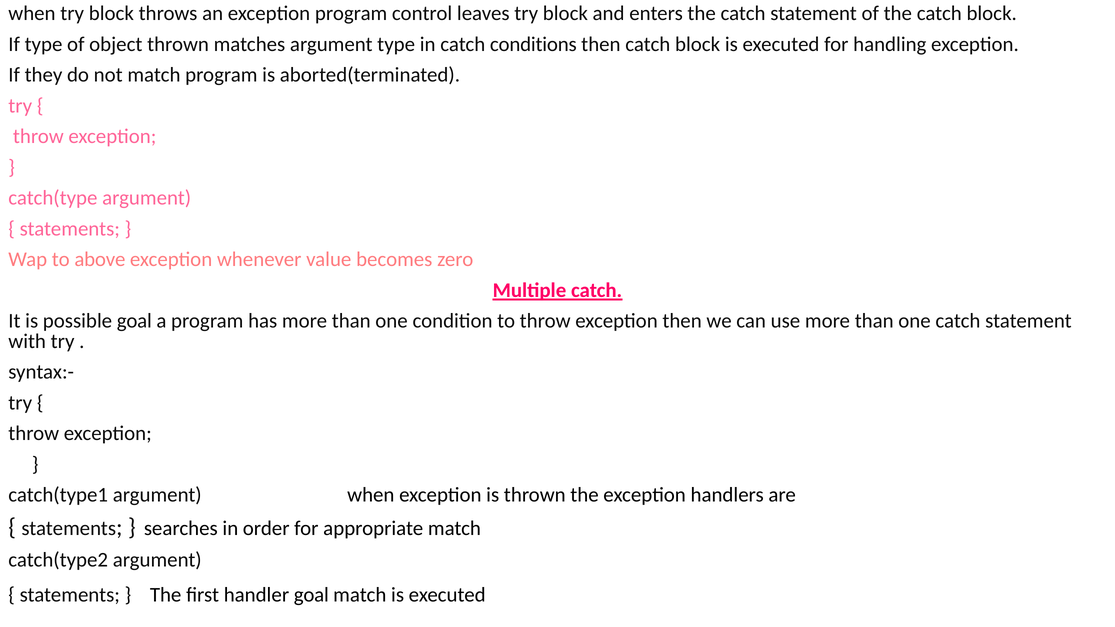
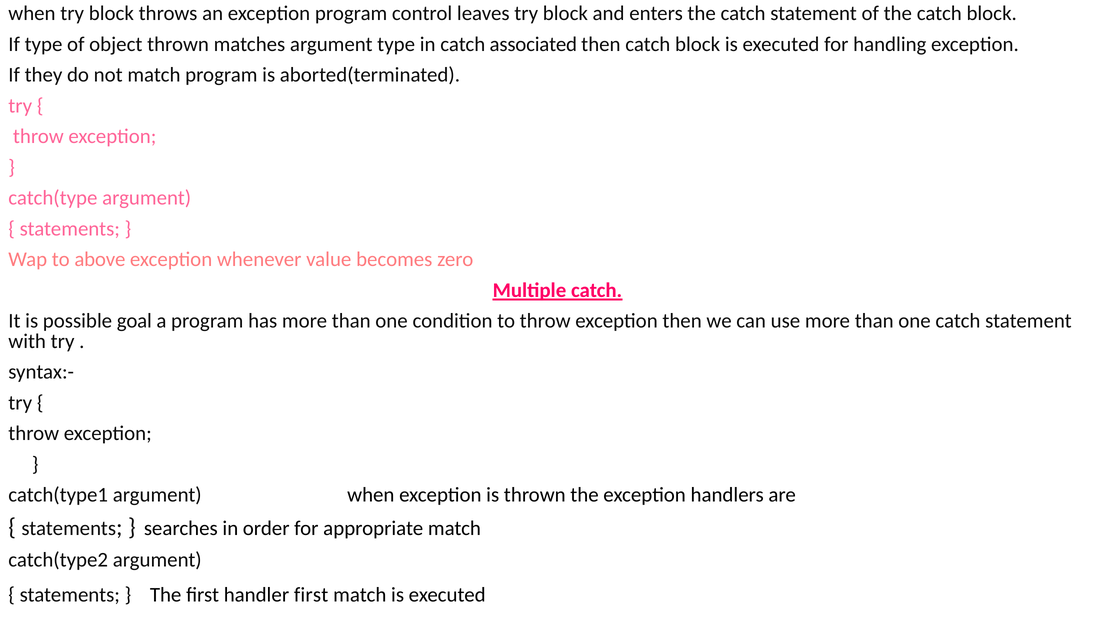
conditions: conditions -> associated
handler goal: goal -> first
